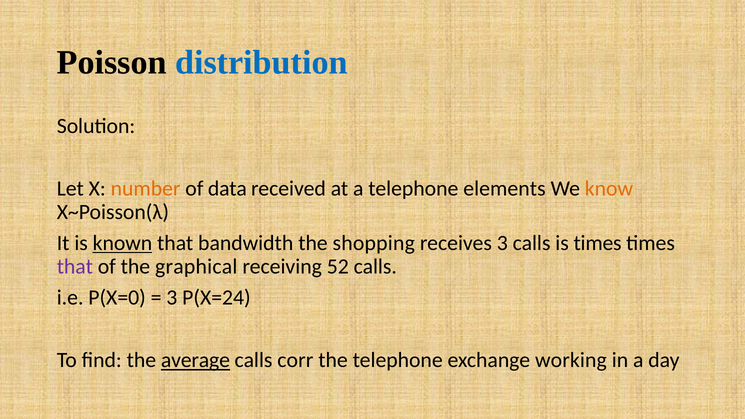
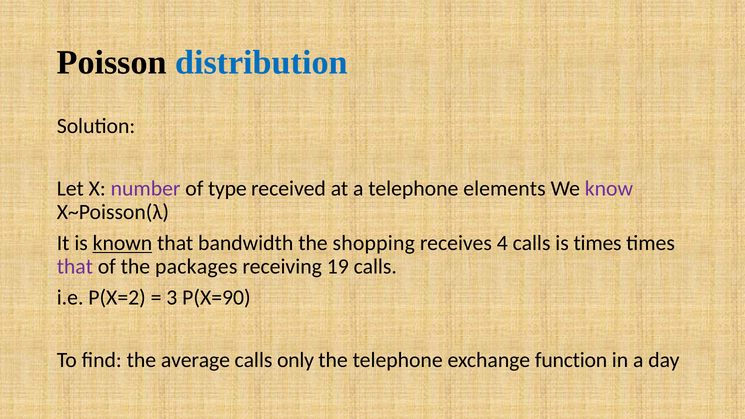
number colour: orange -> purple
data: data -> type
know colour: orange -> purple
receives 3: 3 -> 4
graphical: graphical -> packages
52: 52 -> 19
P(X=0: P(X=0 -> P(X=2
P(X=24: P(X=24 -> P(X=90
average underline: present -> none
corr: corr -> only
working: working -> function
